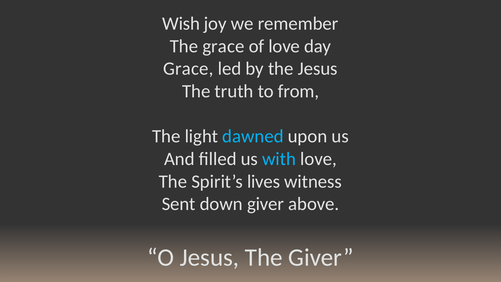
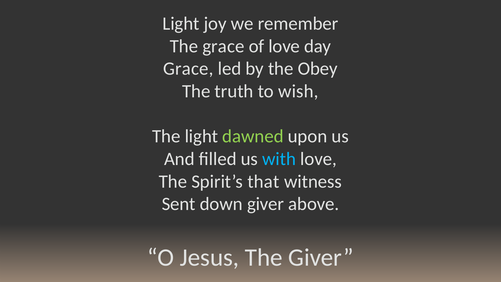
Wish at (181, 24): Wish -> Light
the Jesus: Jesus -> Obey
from: from -> wish
dawned colour: light blue -> light green
lives: lives -> that
